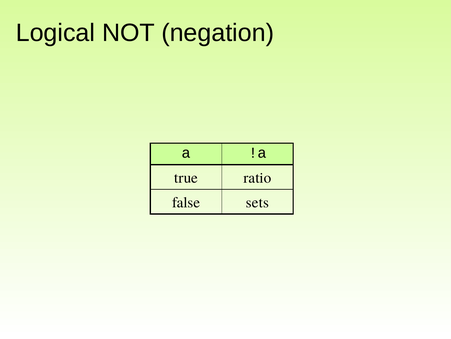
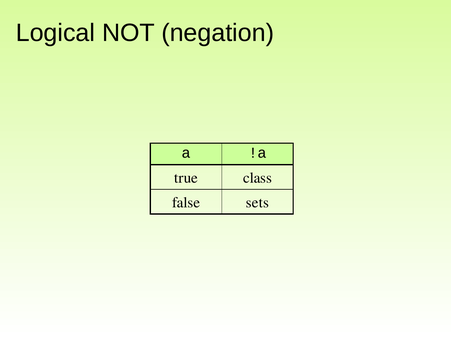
ratio: ratio -> class
